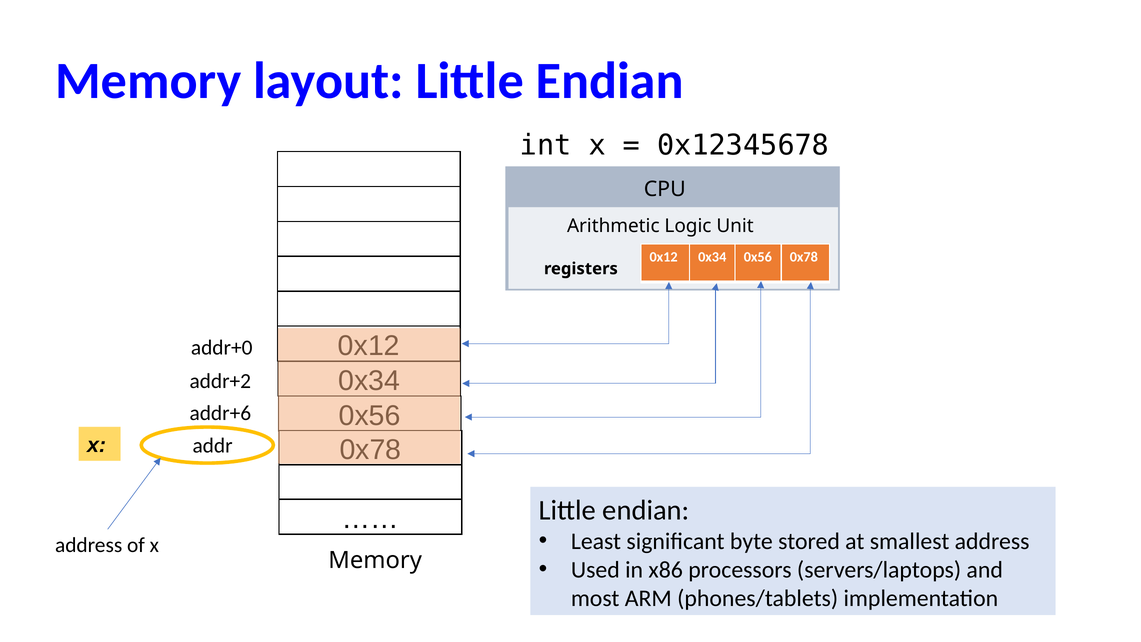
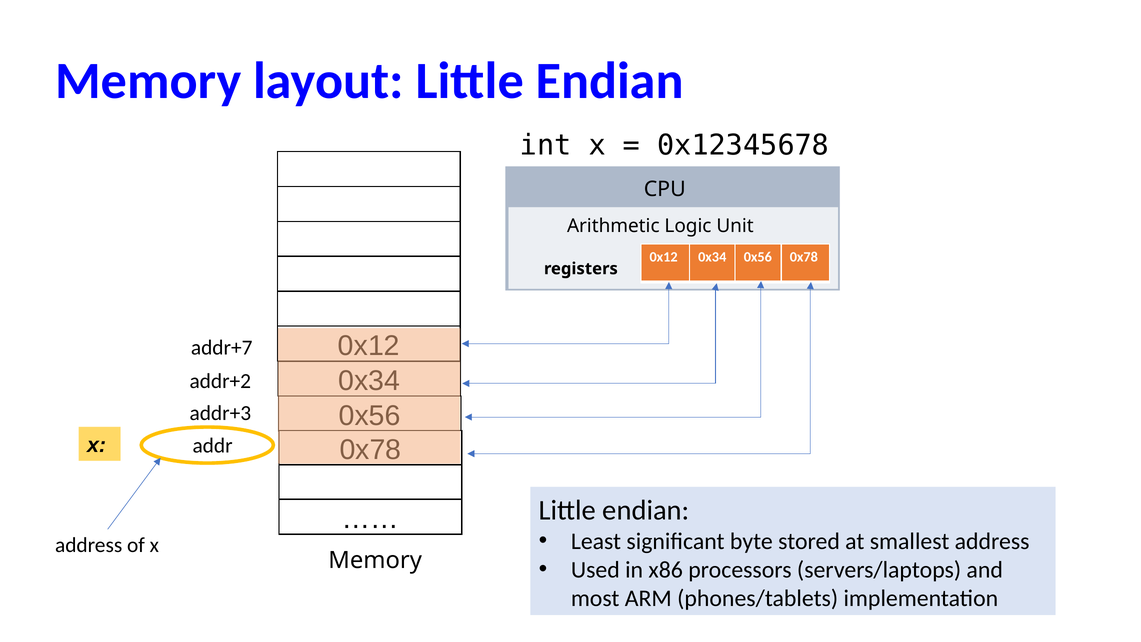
addr+0: addr+0 -> addr+7
addr+6: addr+6 -> addr+3
